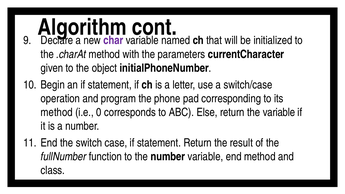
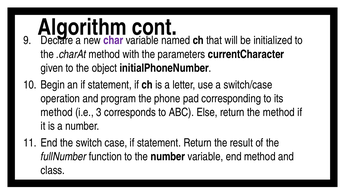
0: 0 -> 3
the variable: variable -> method
